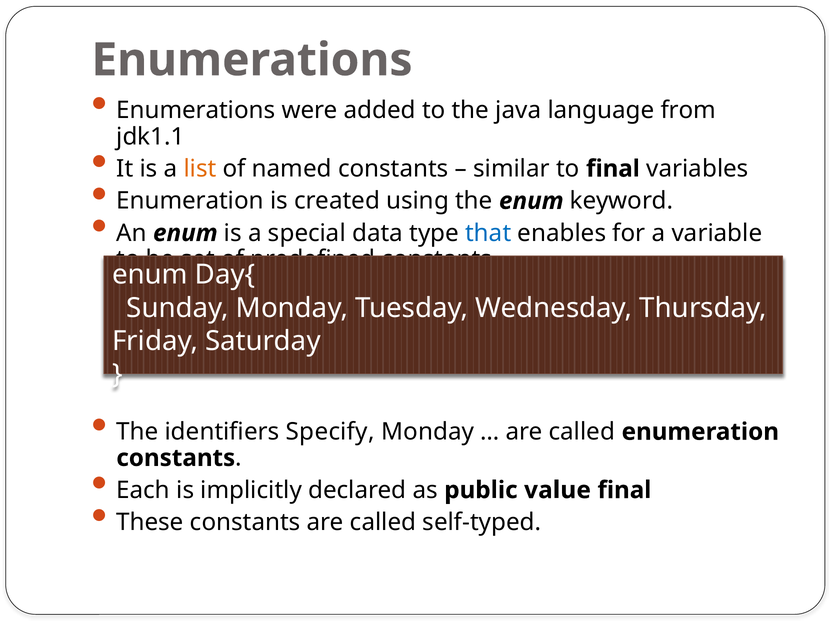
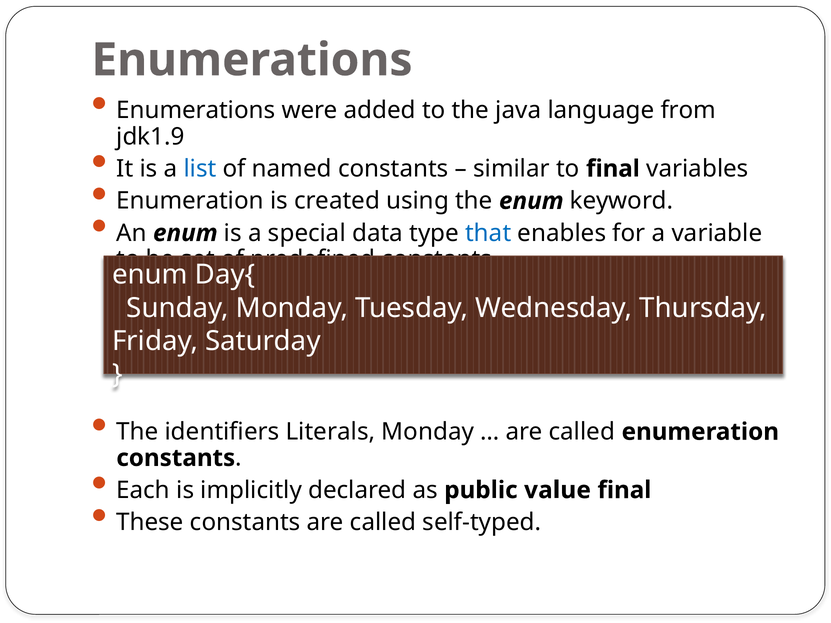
jdk1.1: jdk1.1 -> jdk1.9
list colour: orange -> blue
Specify: Specify -> Literals
